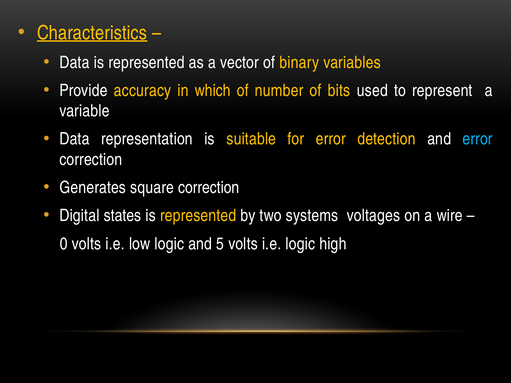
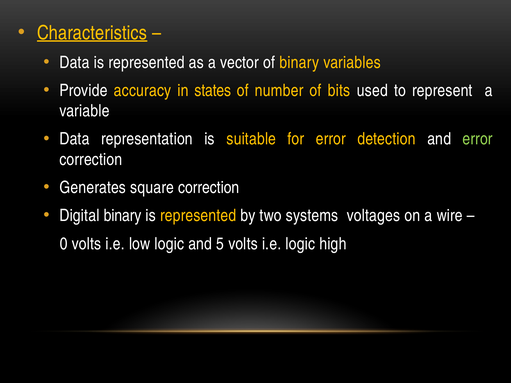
which: which -> states
error at (478, 139) colour: light blue -> light green
Digital states: states -> binary
